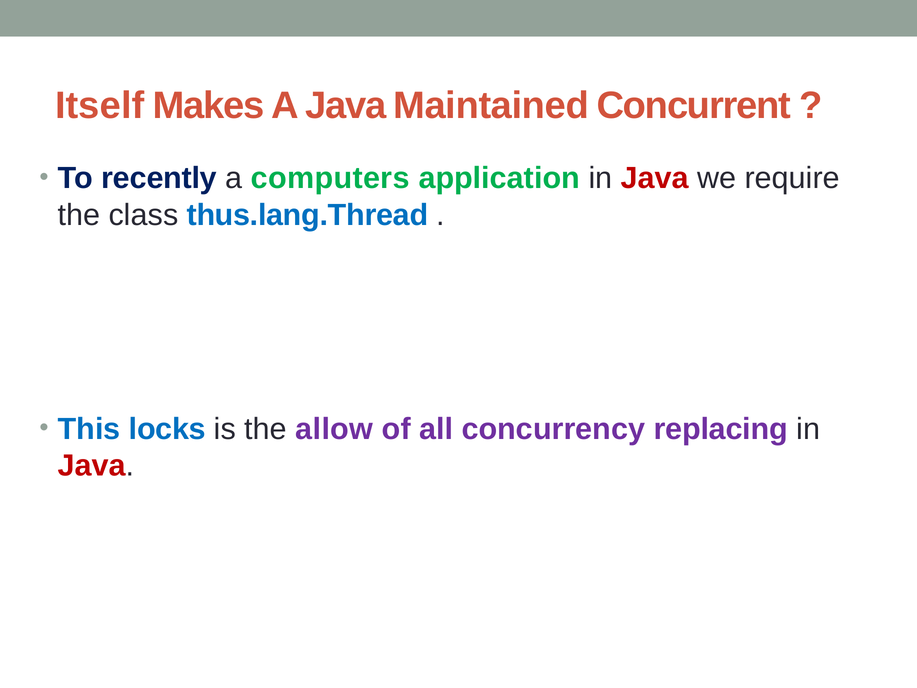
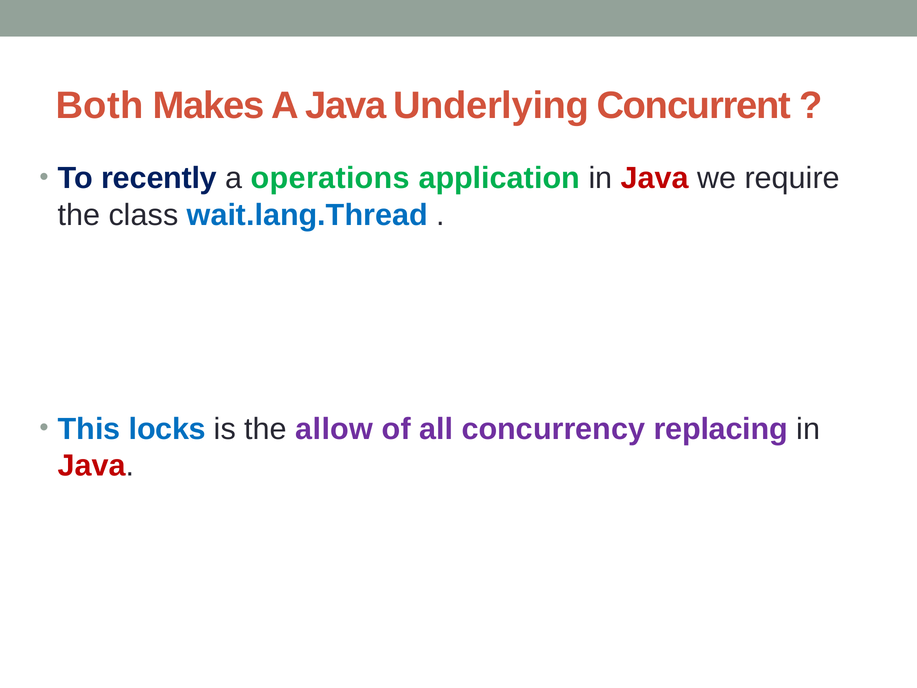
Itself: Itself -> Both
Maintained: Maintained -> Underlying
computers: computers -> operations
thus.lang.Thread: thus.lang.Thread -> wait.lang.Thread
